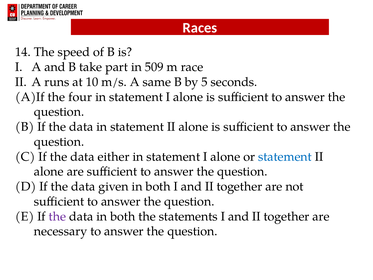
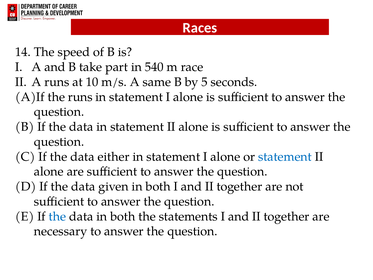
509: 509 -> 540
the four: four -> runs
the at (57, 216) colour: purple -> blue
